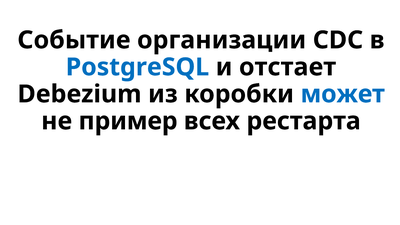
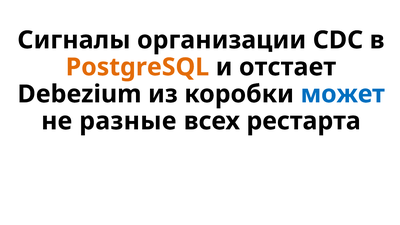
Событие: Событие -> Сигналы
PostgreSQL colour: blue -> orange
пример: пример -> разные
